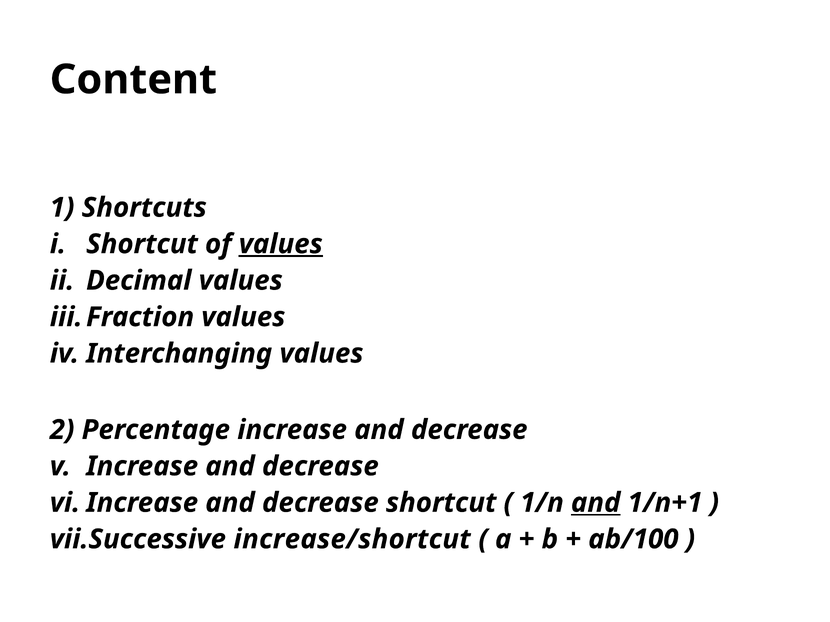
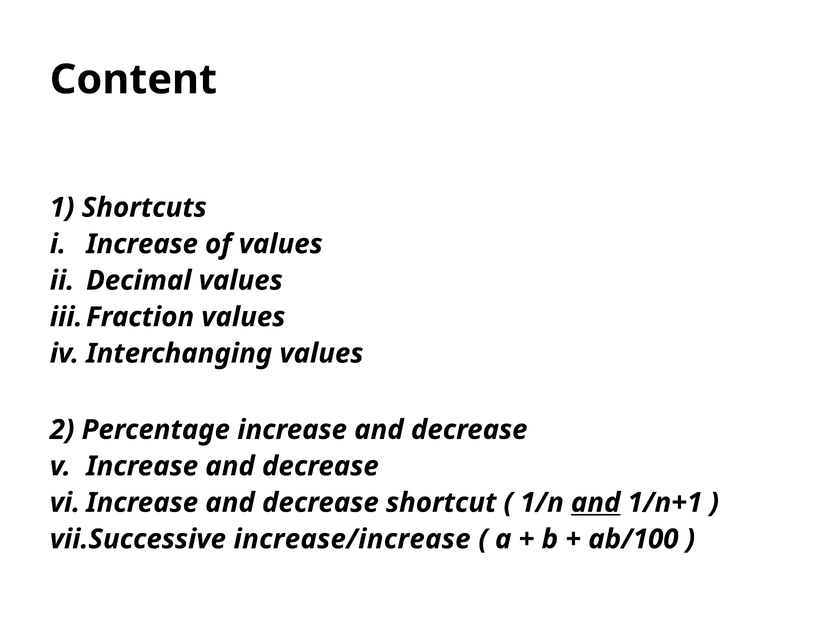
Shortcut at (142, 244): Shortcut -> Increase
values at (281, 244) underline: present -> none
increase/shortcut: increase/shortcut -> increase/increase
